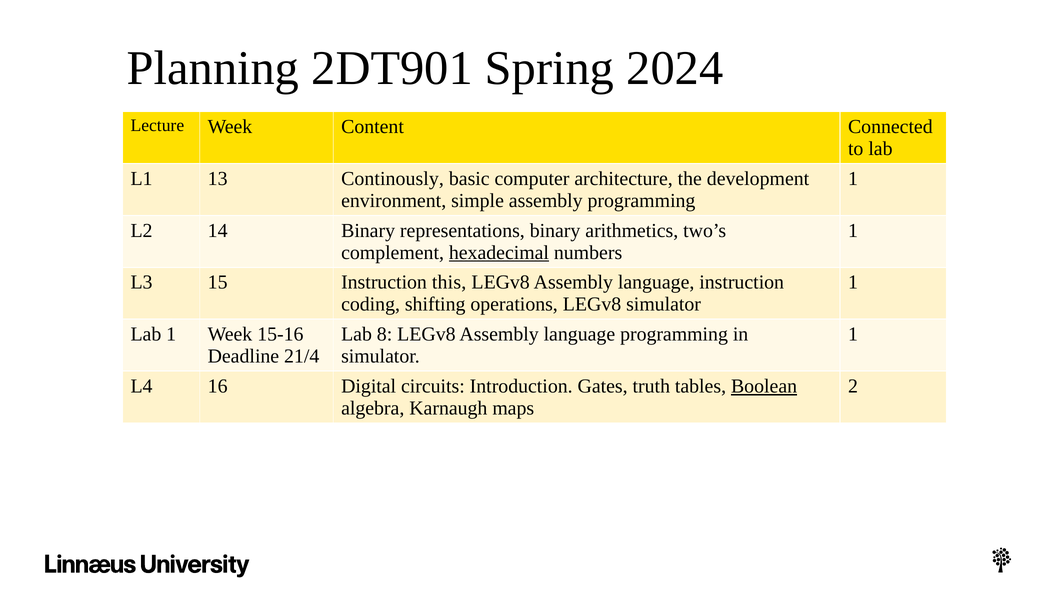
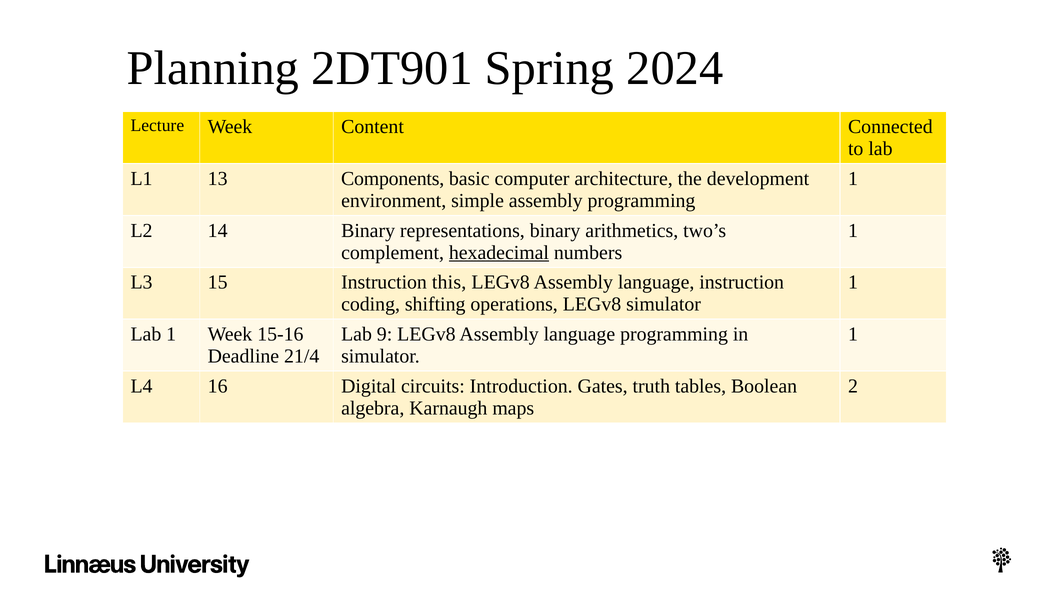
Continously: Continously -> Components
8: 8 -> 9
Boolean underline: present -> none
